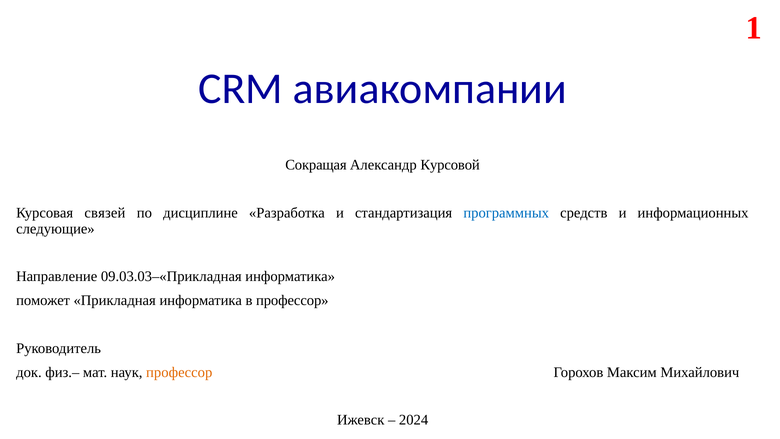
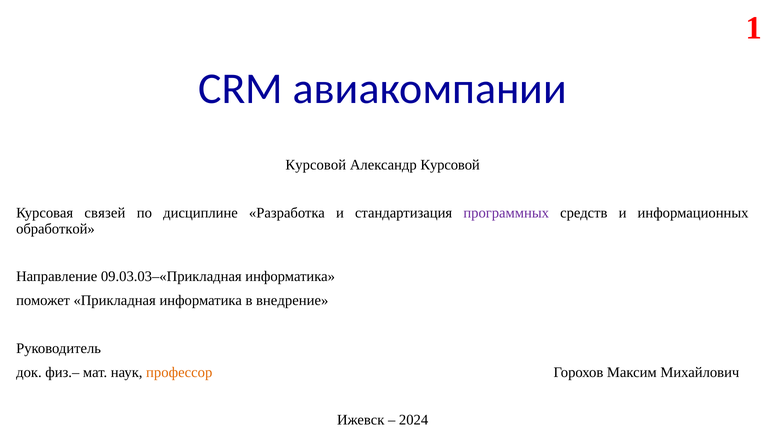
Сокращая at (316, 165): Сокращая -> Курсовой
программных colour: blue -> purple
следующие: следующие -> обработкой
в профессор: профессор -> внедрение
